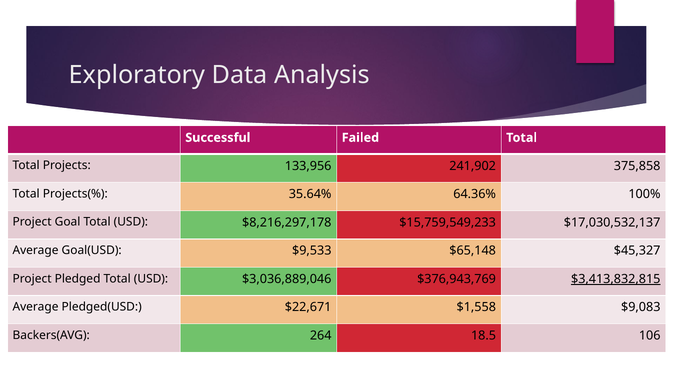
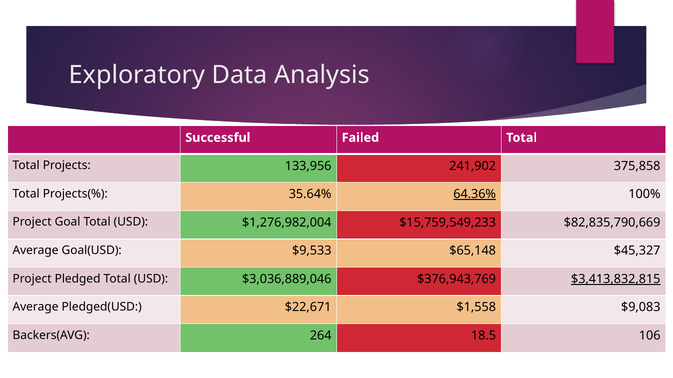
64.36% underline: none -> present
$8,216,297,178: $8,216,297,178 -> $1,276,982,004
$17,030,532,137: $17,030,532,137 -> $82,835,790,669
